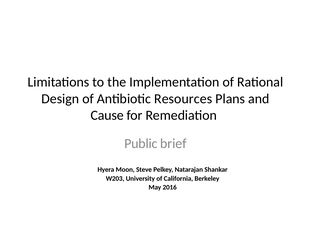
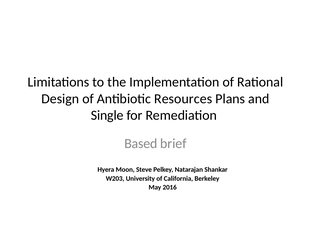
Cause: Cause -> Single
Public: Public -> Based
